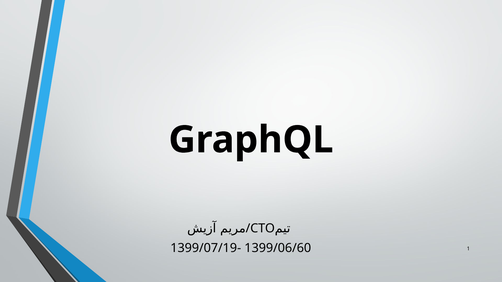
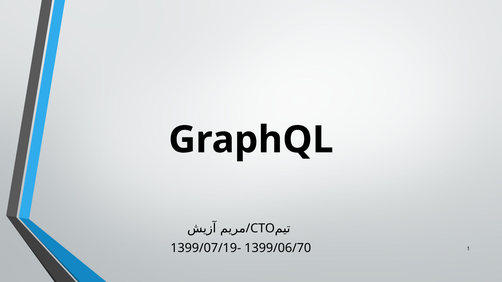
1399/06/60: 1399/06/60 -> 1399/06/70
